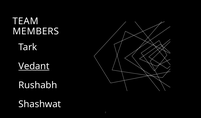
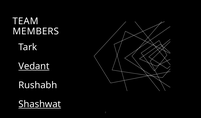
Shashwat underline: none -> present
